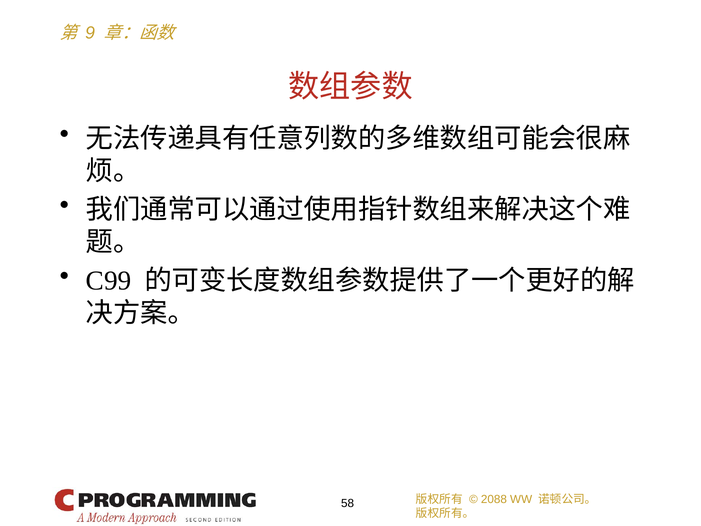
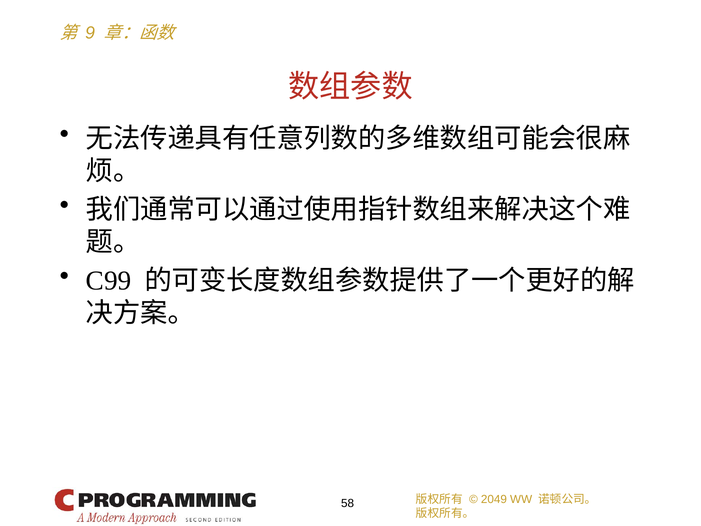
2088: 2088 -> 2049
